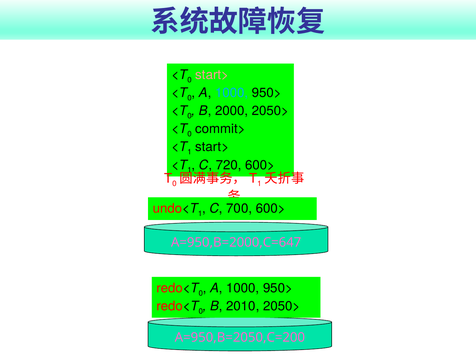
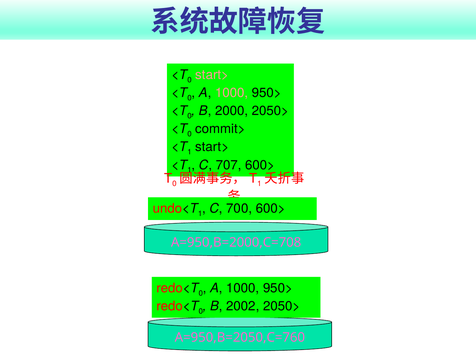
1000 at (232, 93) colour: light blue -> pink
720: 720 -> 707
A=950,B=2000,C=647: A=950,B=2000,C=647 -> A=950,B=2000,C=708
2010: 2010 -> 2002
A=950,B=2050,C=200: A=950,B=2050,C=200 -> A=950,B=2050,C=760
